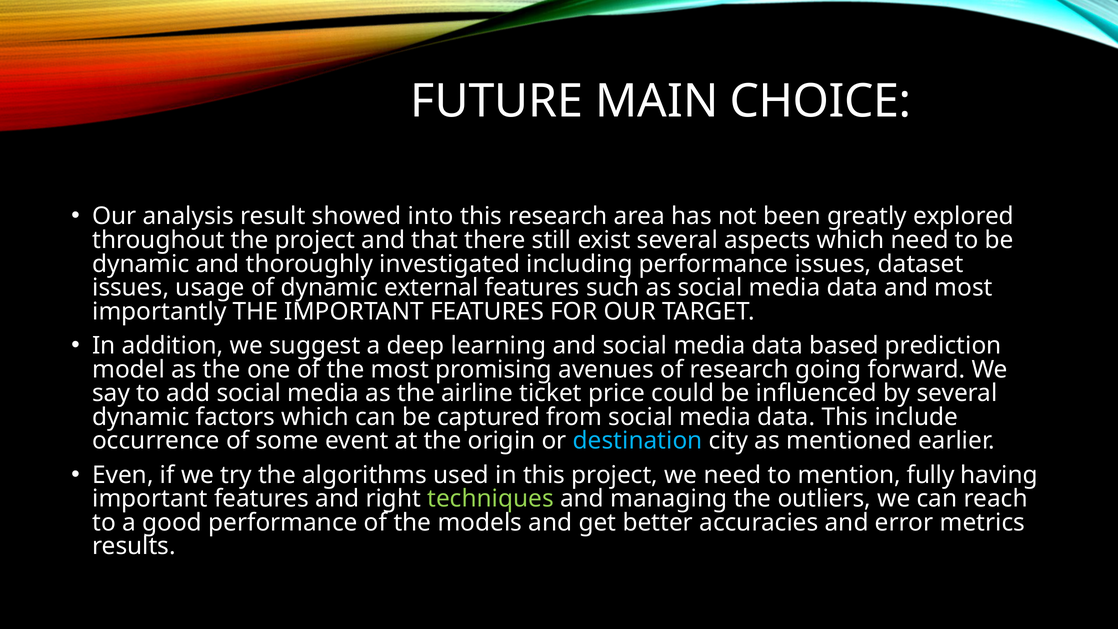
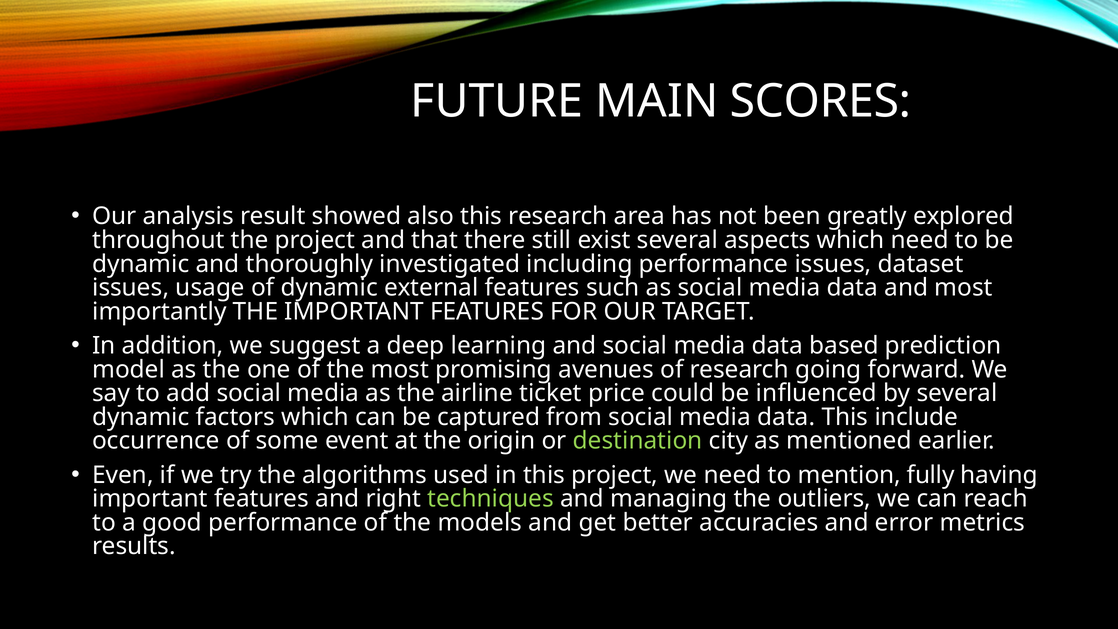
CHOICE: CHOICE -> SCORES
into: into -> also
destination colour: light blue -> light green
